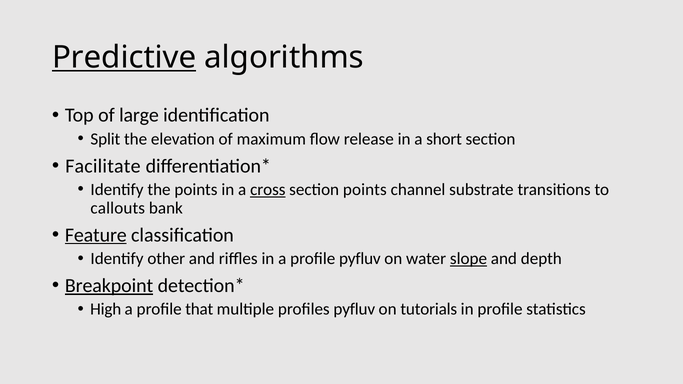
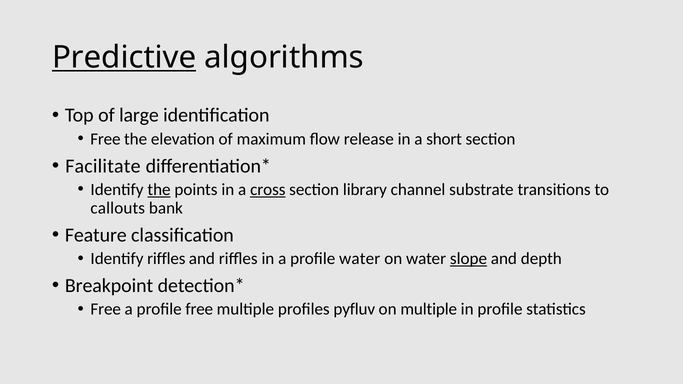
Split at (105, 139): Split -> Free
the at (159, 190) underline: none -> present
section points: points -> library
Feature underline: present -> none
Identify other: other -> riffles
profile pyfluv: pyfluv -> water
Breakpoint underline: present -> none
High at (106, 309): High -> Free
profile that: that -> free
on tutorials: tutorials -> multiple
